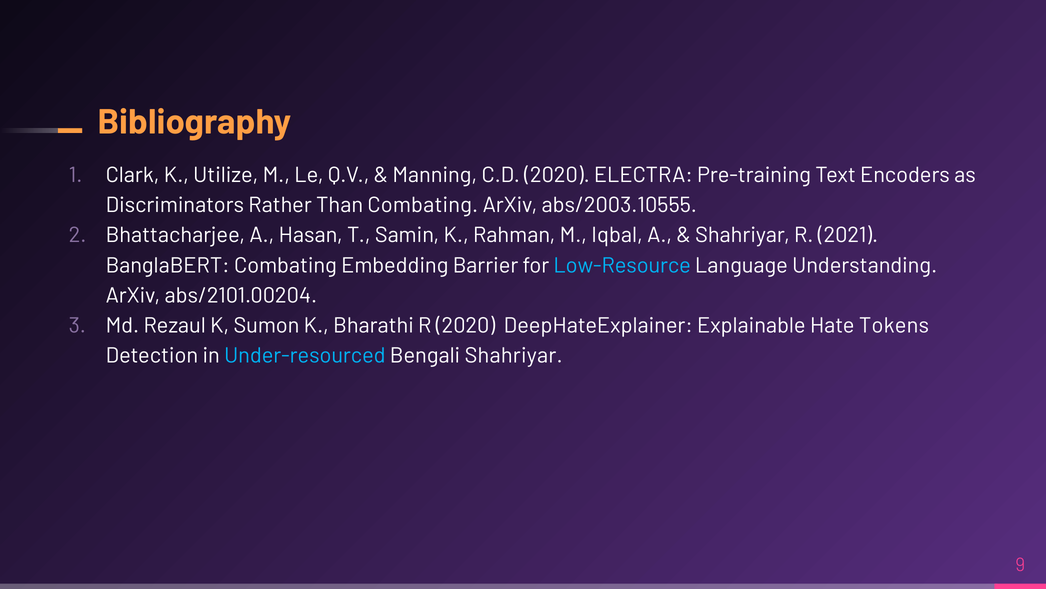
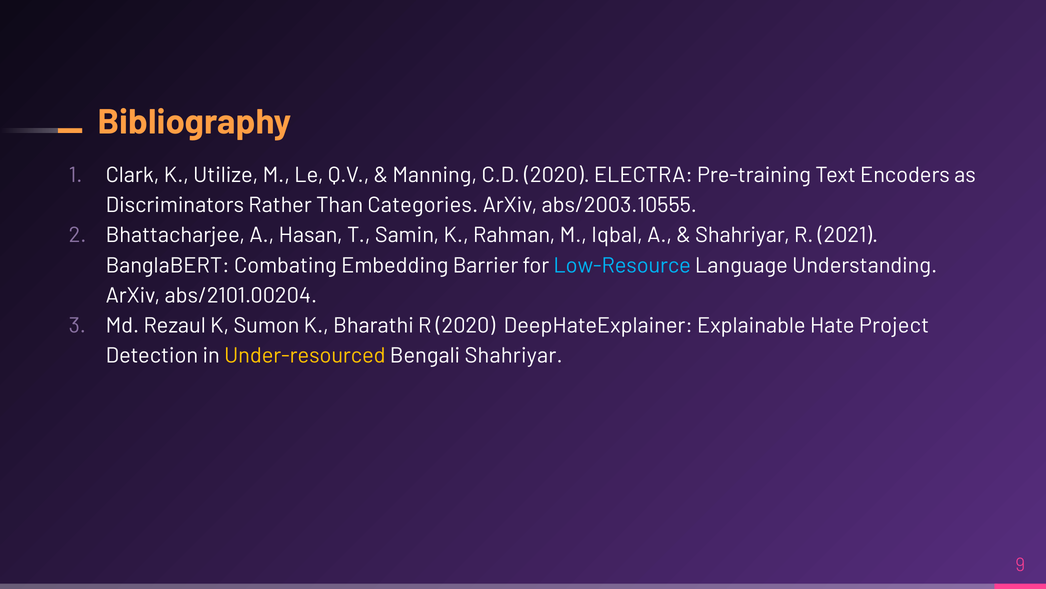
Than Combating: Combating -> Categories
Tokens: Tokens -> Project
Under-resourced colour: light blue -> yellow
